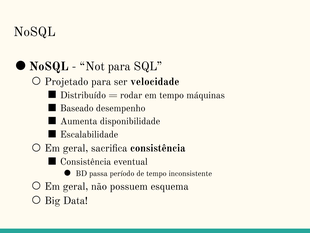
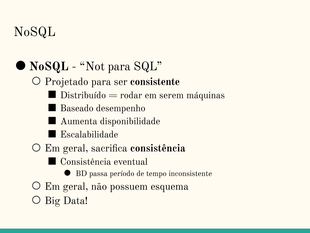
velocidade: velocidade -> consistente
em tempo: tempo -> serem
